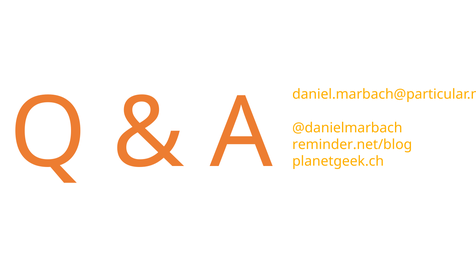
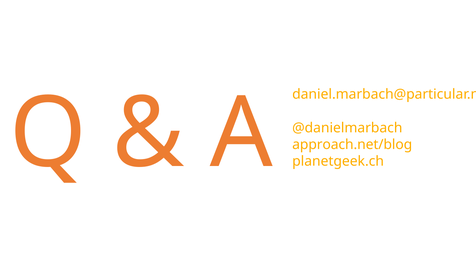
reminder.net/blog: reminder.net/blog -> approach.net/blog
